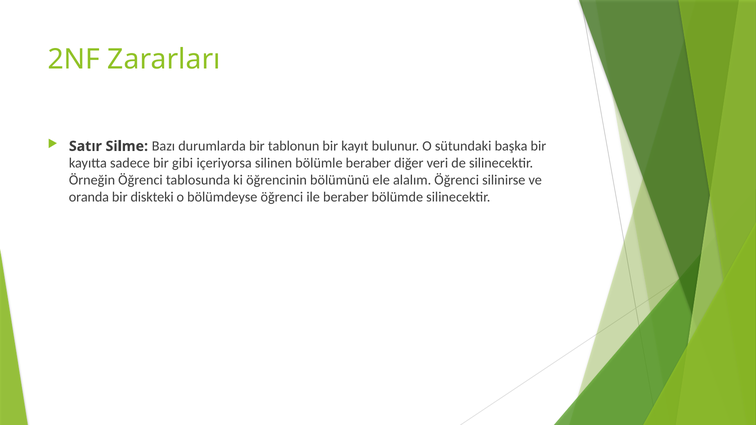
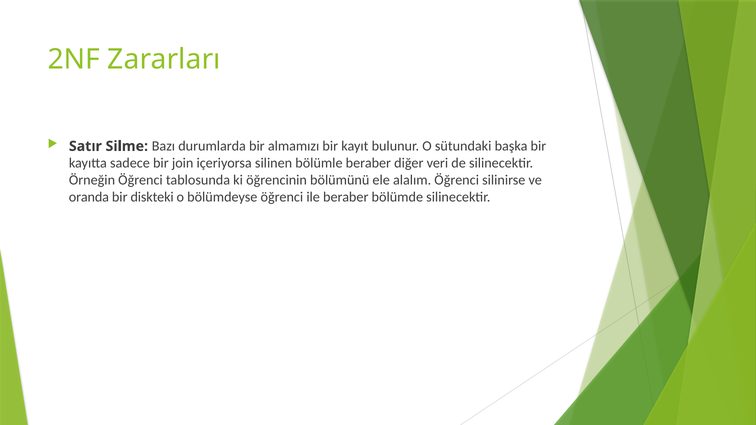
tablonun: tablonun -> almamızı
gibi: gibi -> join
